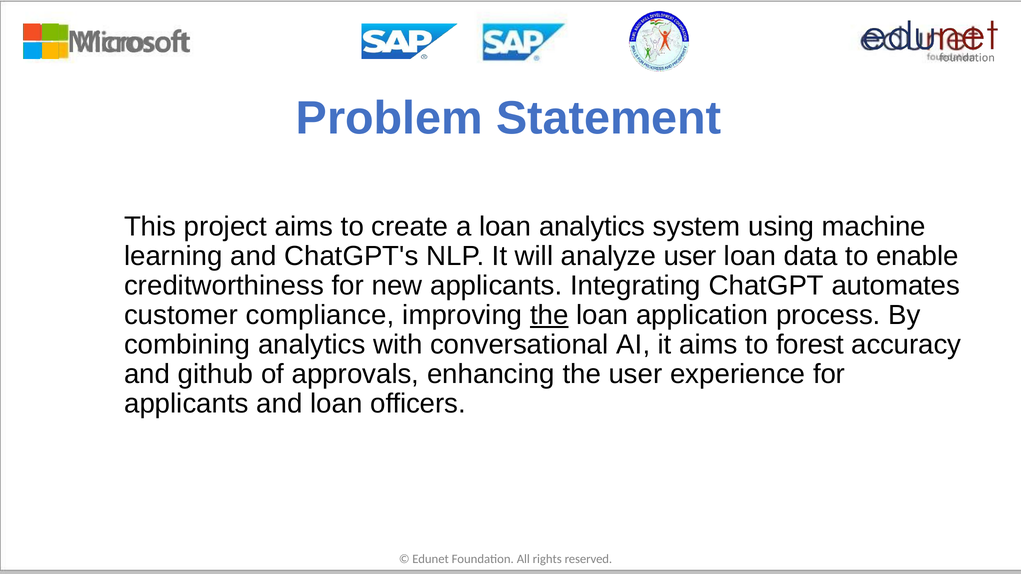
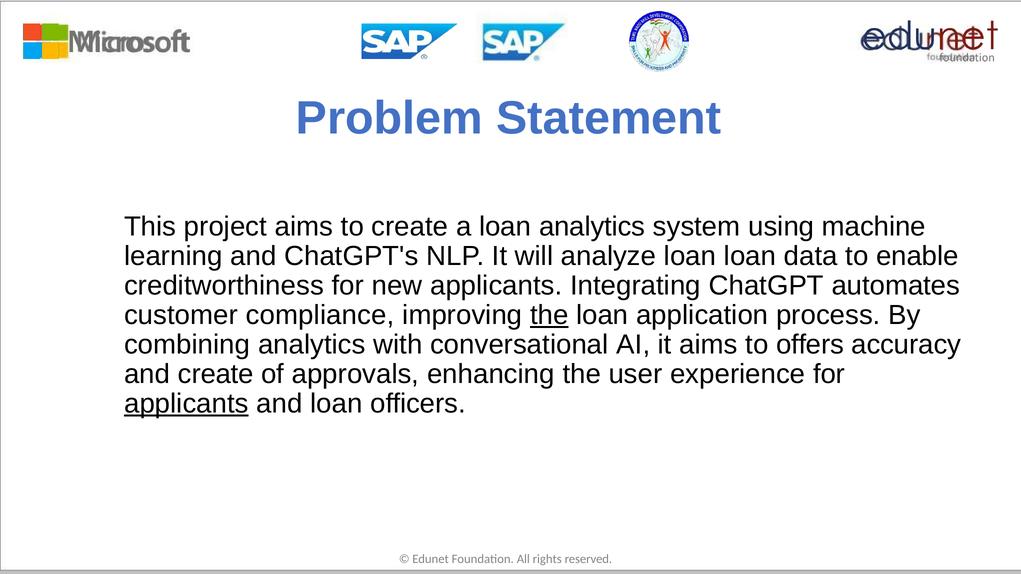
analyze user: user -> loan
forest: forest -> offers
and github: github -> create
applicants at (186, 404) underline: none -> present
